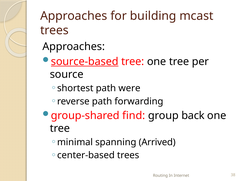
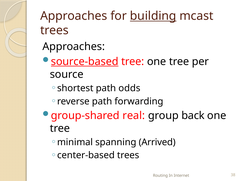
building underline: none -> present
were: were -> odds
find: find -> real
